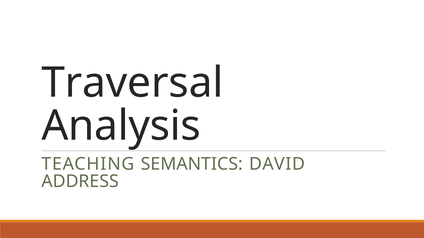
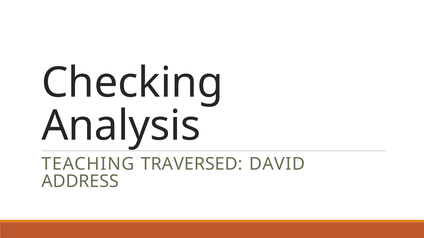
Traversal: Traversal -> Checking
SEMANTICS: SEMANTICS -> TRAVERSED
